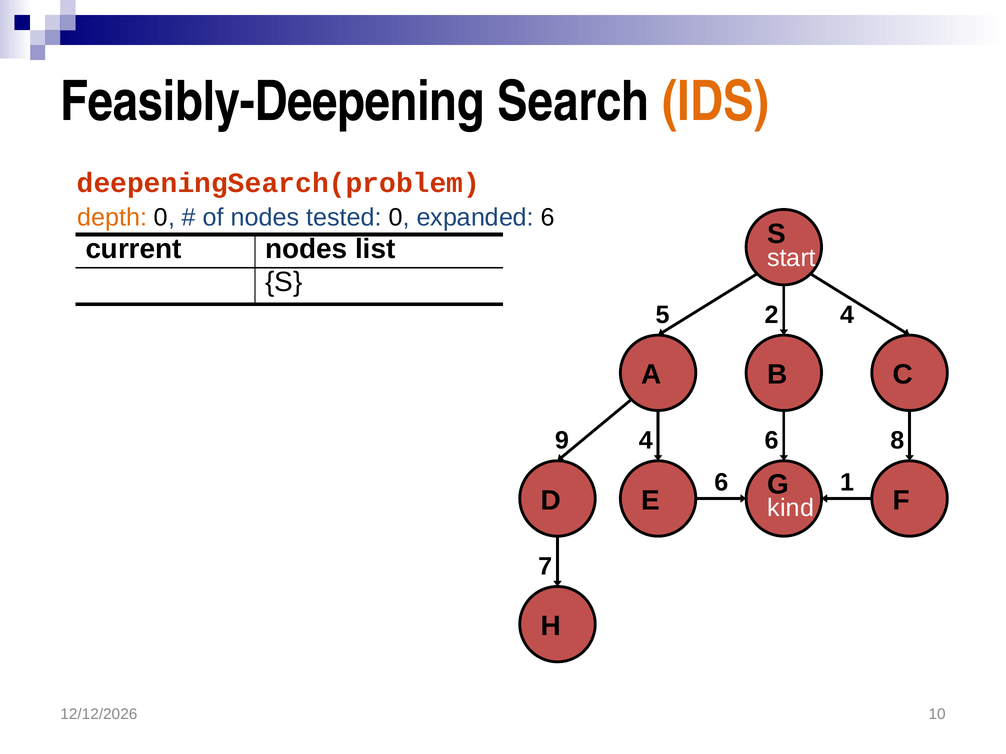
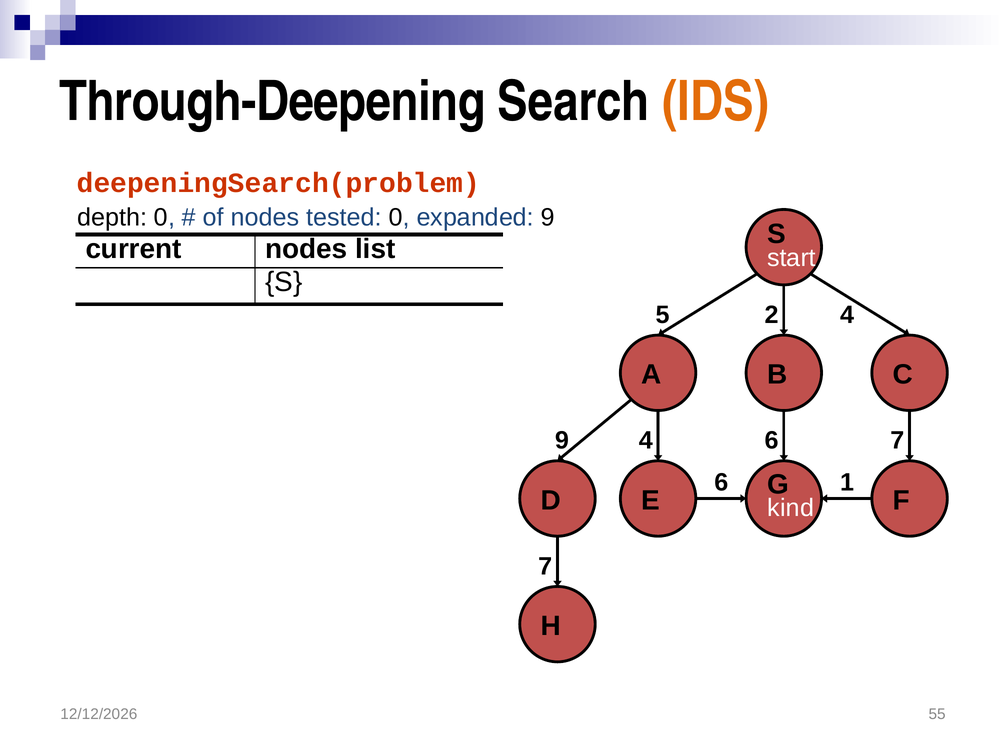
Feasibly-Deepening: Feasibly-Deepening -> Through-Deepening
depth colour: orange -> black
expanded 6: 6 -> 9
6 8: 8 -> 7
10: 10 -> 55
